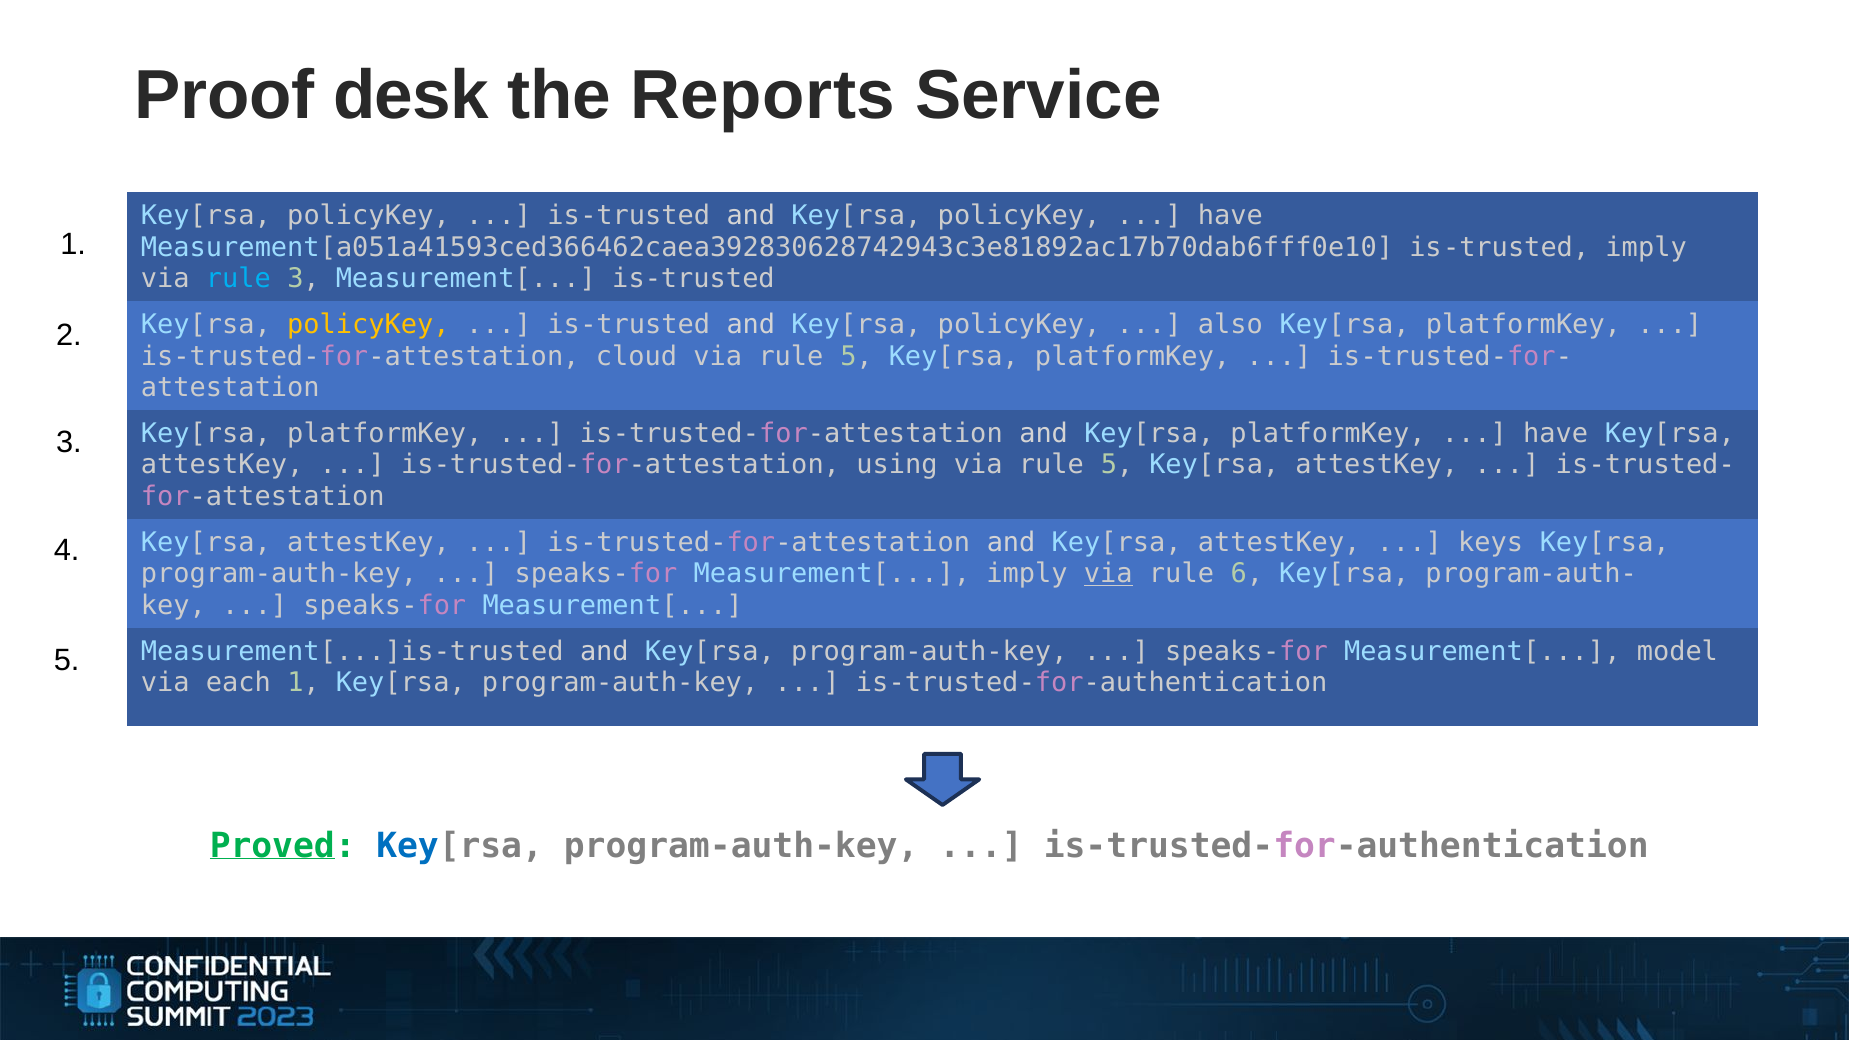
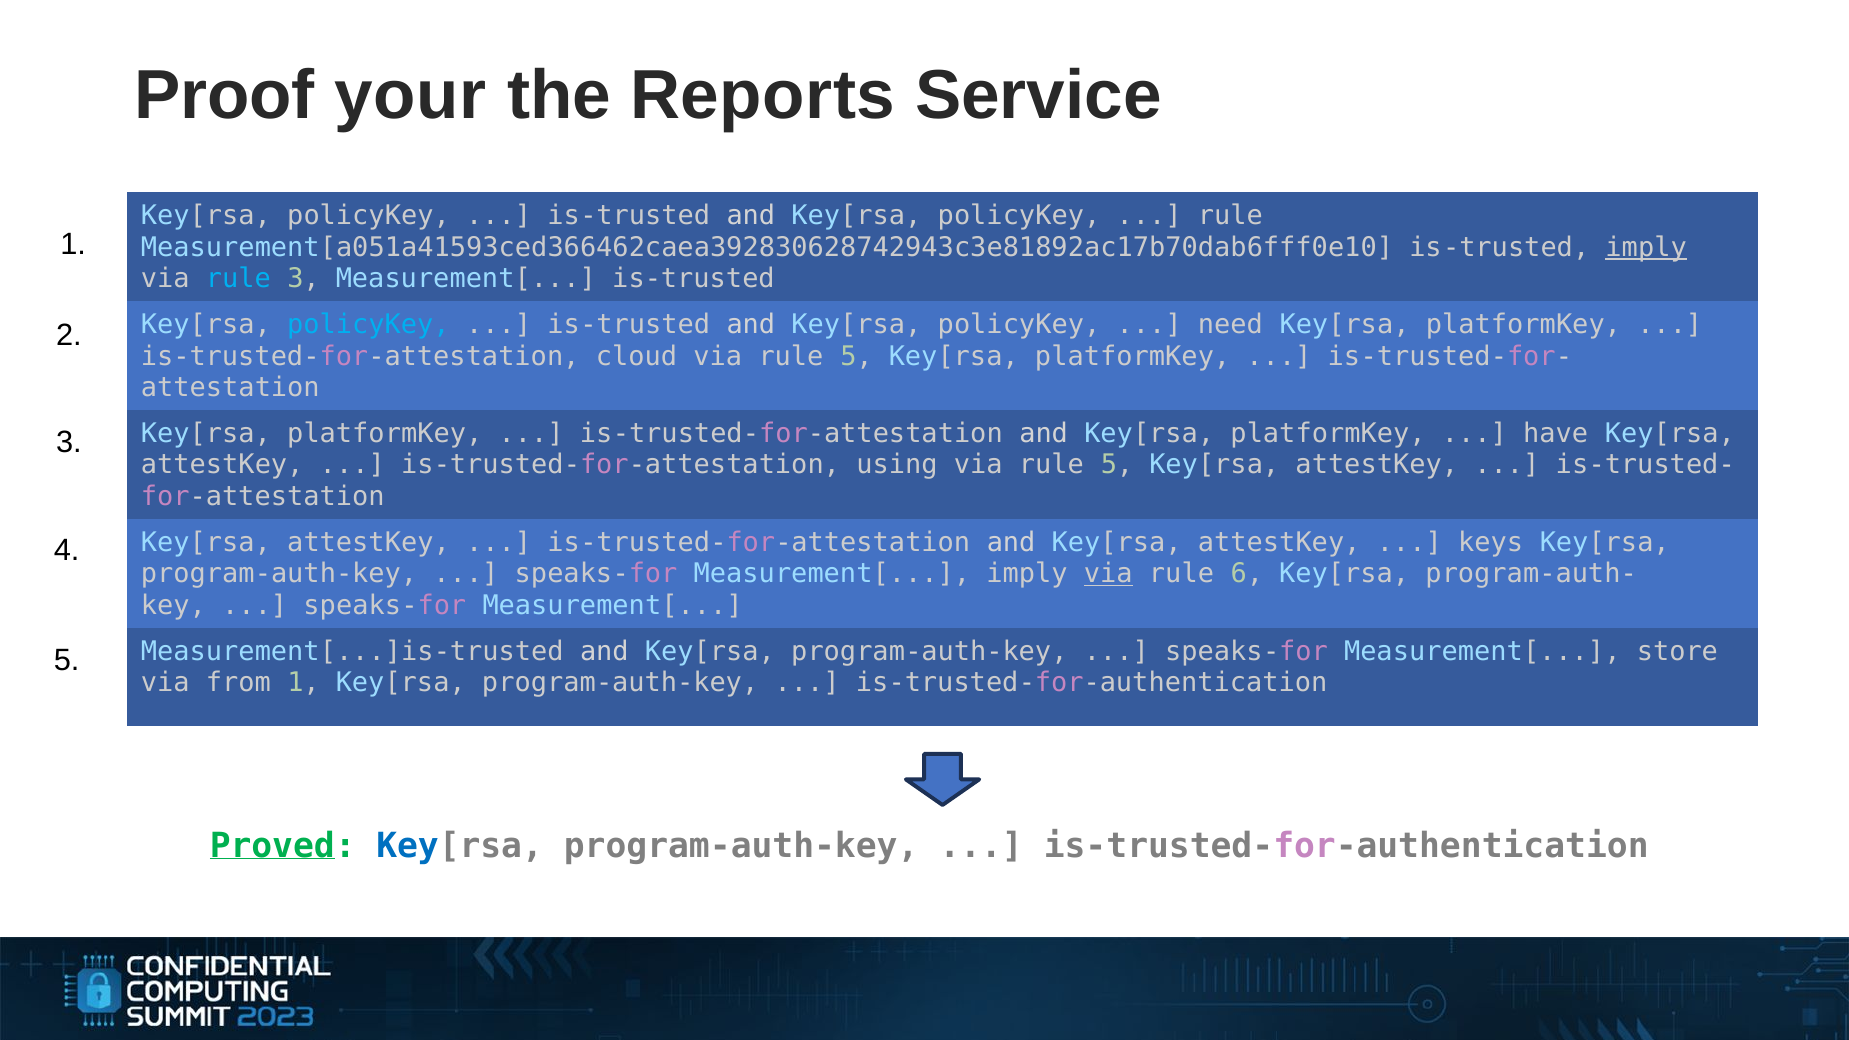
desk: desk -> your
have at (1230, 216): have -> rule
imply at (1646, 247) underline: none -> present
policyKey at (368, 324) colour: yellow -> light blue
also: also -> need
model: model -> store
each: each -> from
